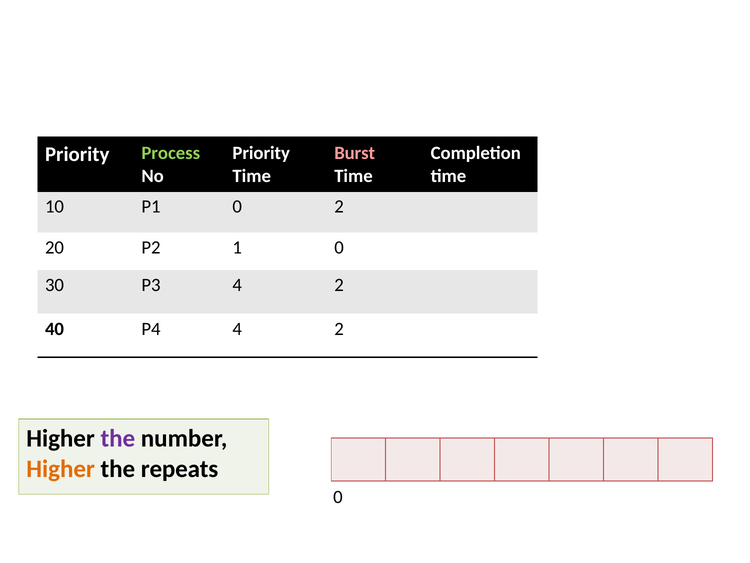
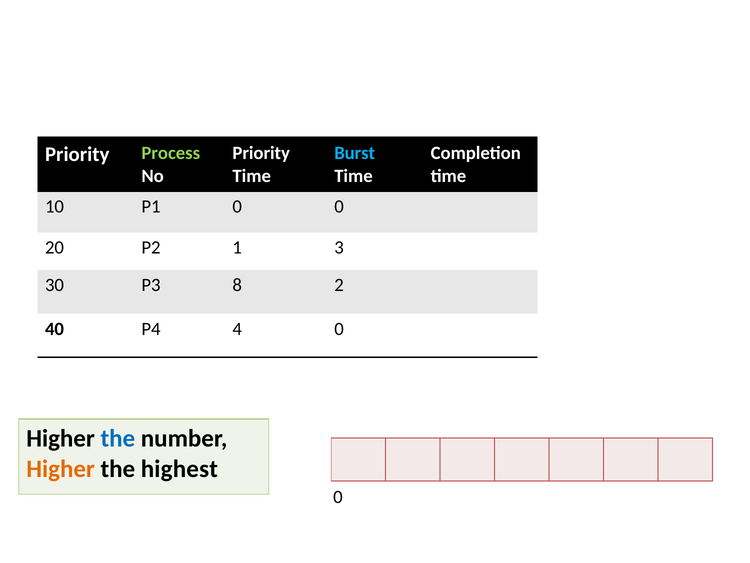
Burst colour: pink -> light blue
0 2: 2 -> 0
1 0: 0 -> 3
P3 4: 4 -> 8
P4 4 2: 2 -> 0
the at (118, 438) colour: purple -> blue
repeats: repeats -> highest
